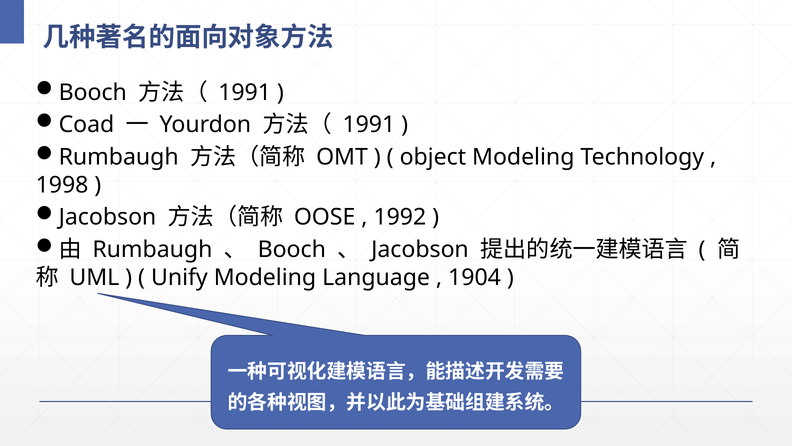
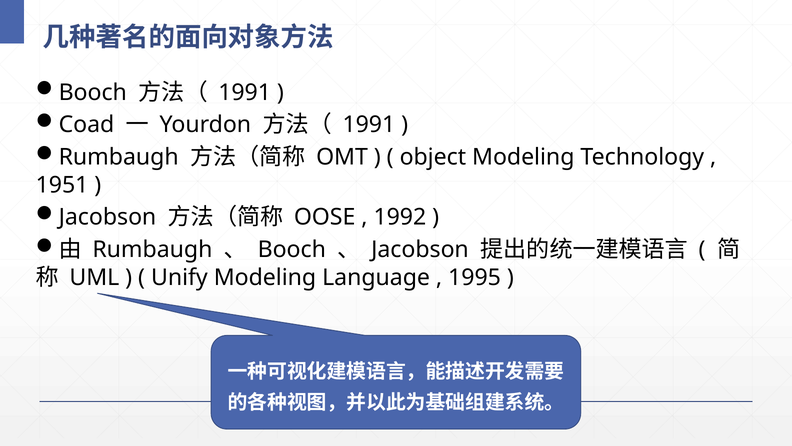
1998: 1998 -> 1951
1904: 1904 -> 1995
